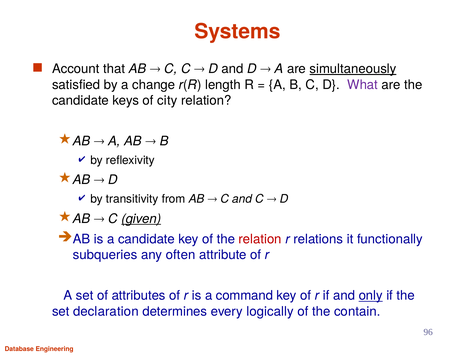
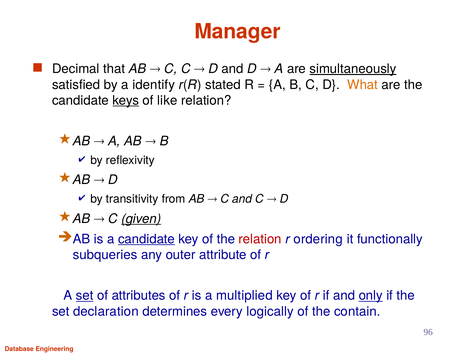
Systems: Systems -> Manager
Account: Account -> Decimal
change: change -> identify
length: length -> stated
What colour: purple -> orange
keys underline: none -> present
city: city -> like
candidate at (146, 239) underline: none -> present
relations: relations -> ordering
often: often -> outer
set at (85, 295) underline: none -> present
command: command -> multiplied
